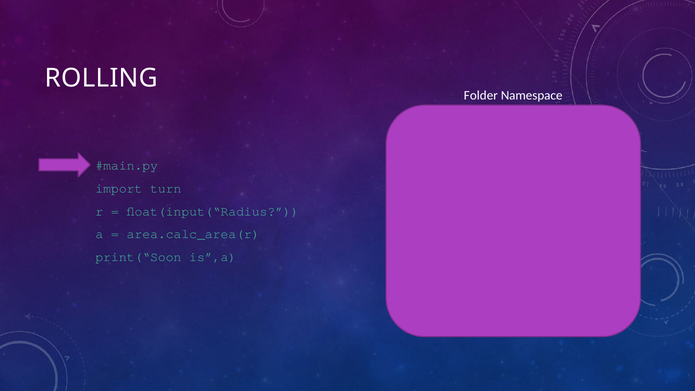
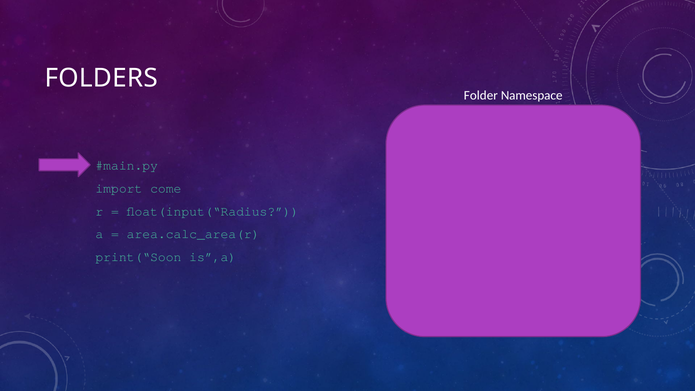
ROLLING: ROLLING -> FOLDERS
turn: turn -> come
